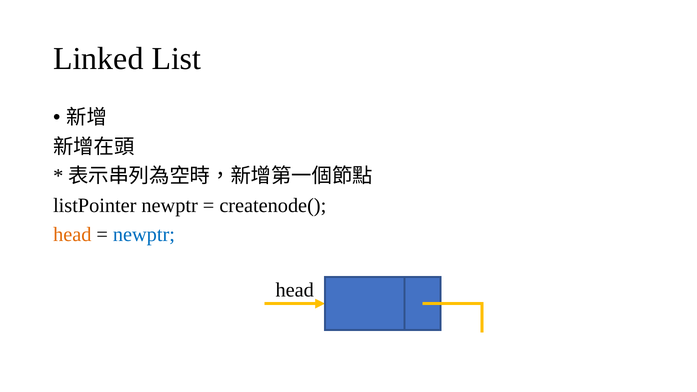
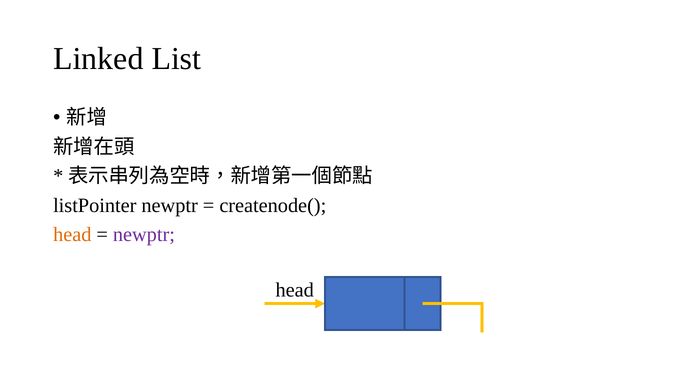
newptr at (144, 235) colour: blue -> purple
